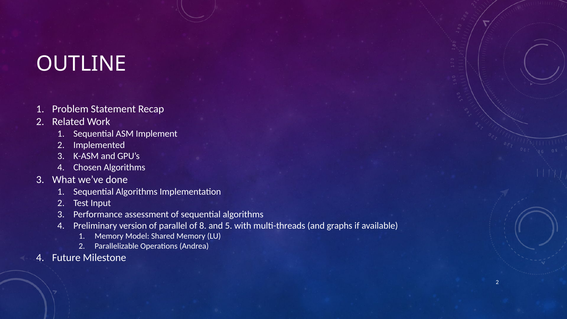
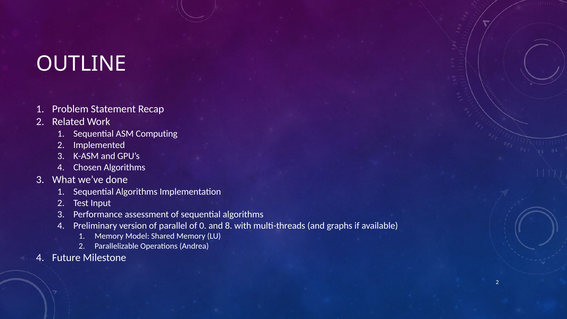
Implement: Implement -> Computing
8: 8 -> 0
5: 5 -> 8
